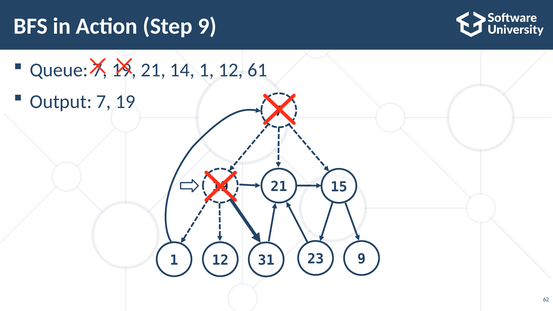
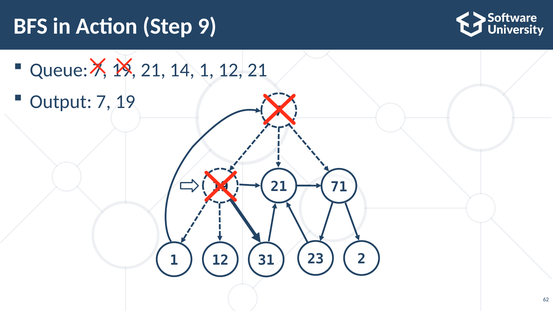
14 1 12 61: 61 -> 21
15: 15 -> 71
23 9: 9 -> 2
